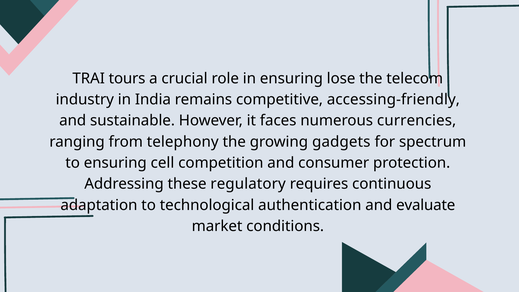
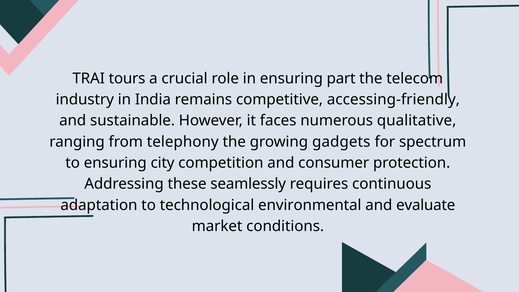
lose: lose -> part
currencies: currencies -> qualitative
cell: cell -> city
regulatory: regulatory -> seamlessly
authentication: authentication -> environmental
